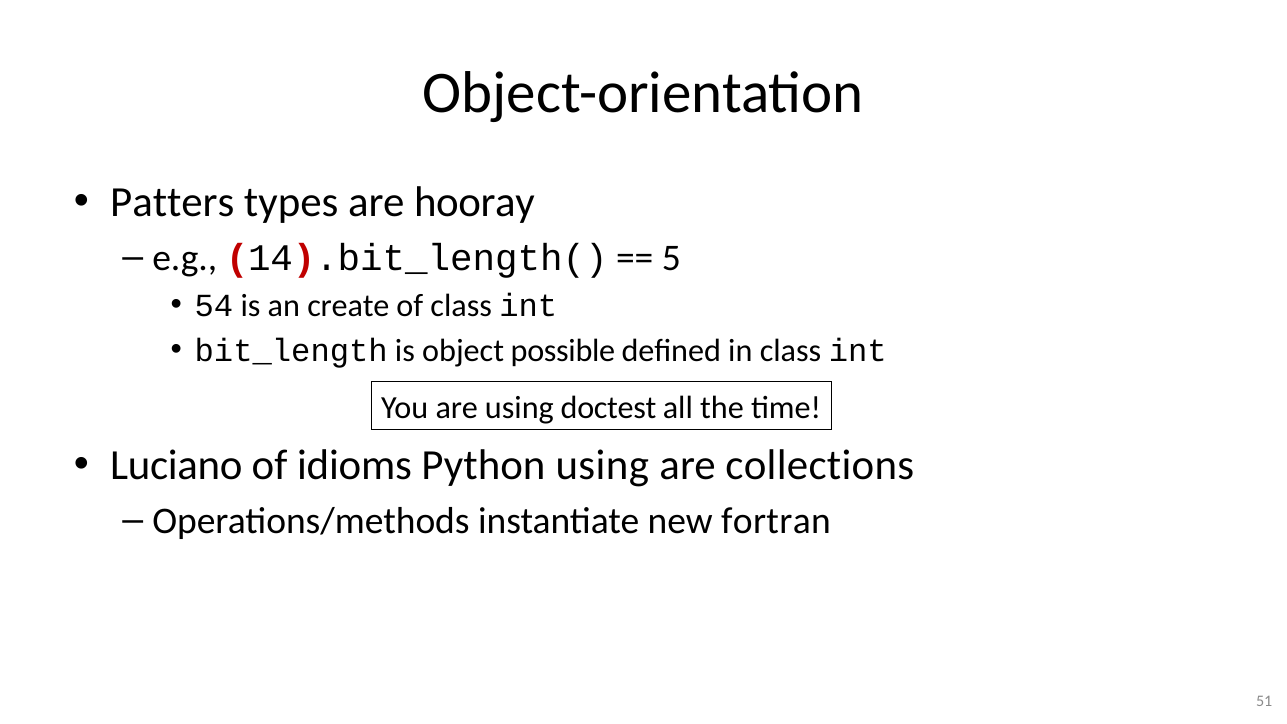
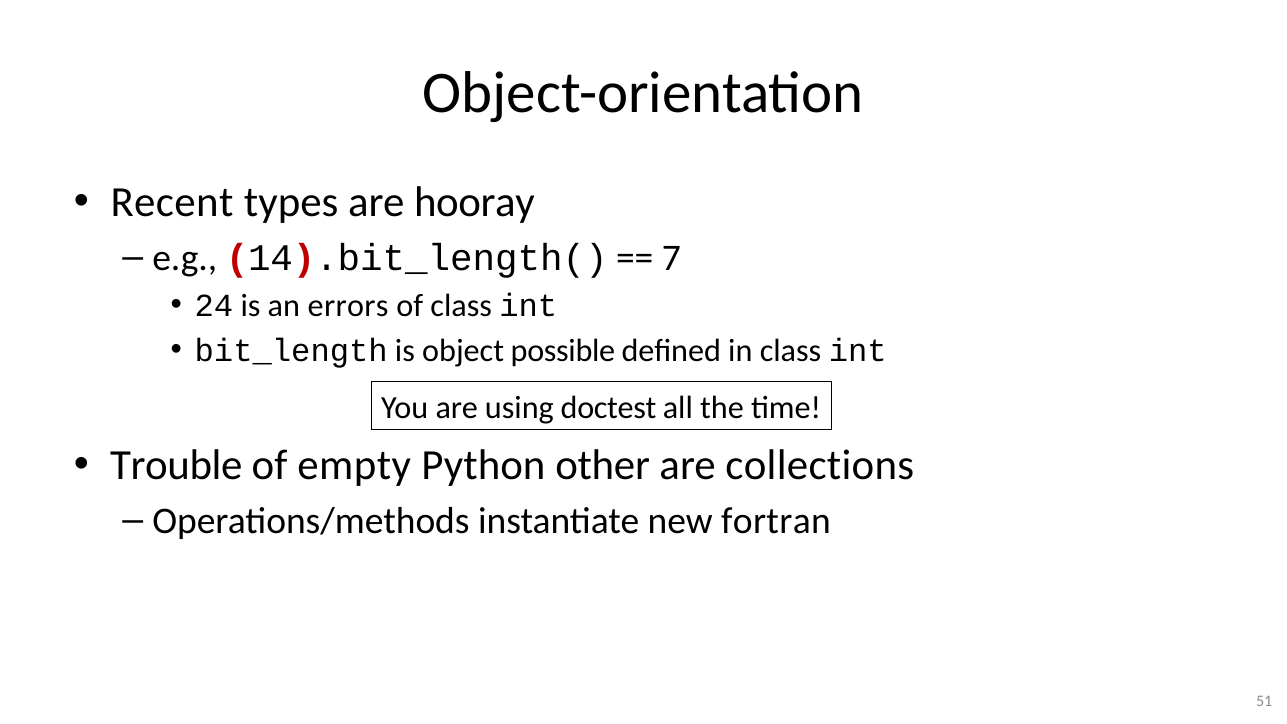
Patters: Patters -> Recent
5: 5 -> 7
54: 54 -> 24
create: create -> errors
Luciano: Luciano -> Trouble
idioms: idioms -> empty
Python using: using -> other
